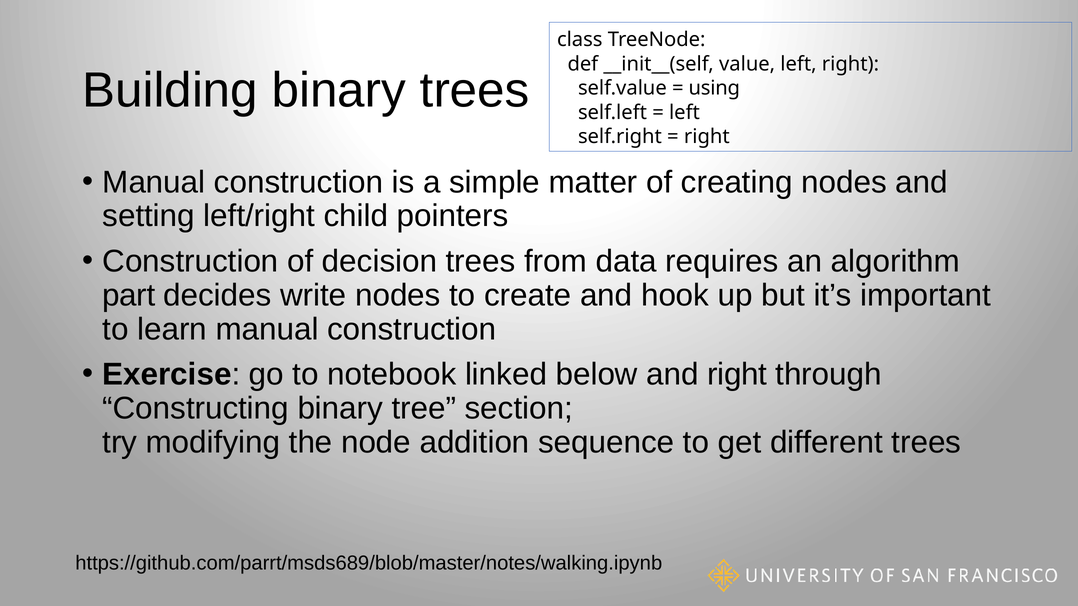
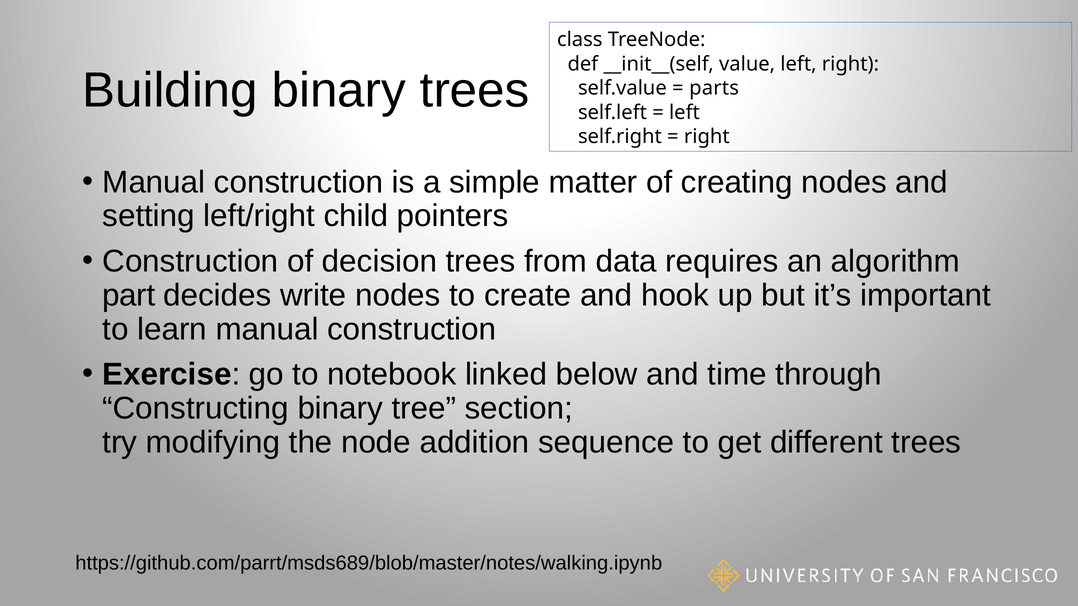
using: using -> parts
and right: right -> time
